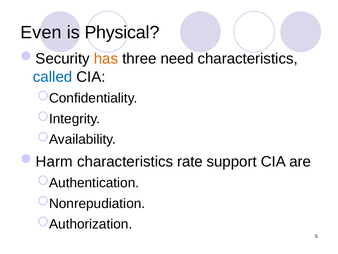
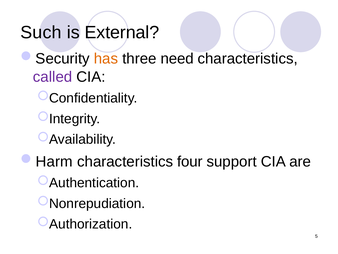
Even: Even -> Such
Physical: Physical -> External
called colour: blue -> purple
rate: rate -> four
